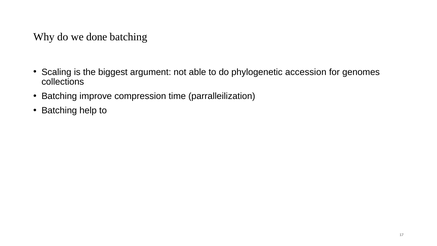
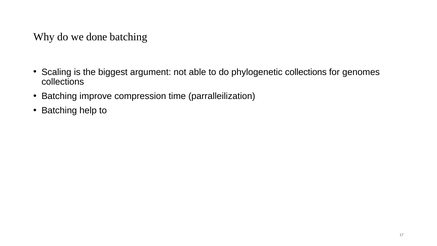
phylogenetic accession: accession -> collections
